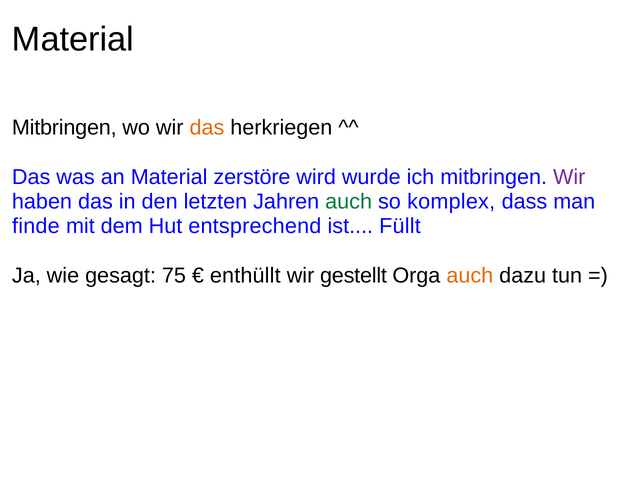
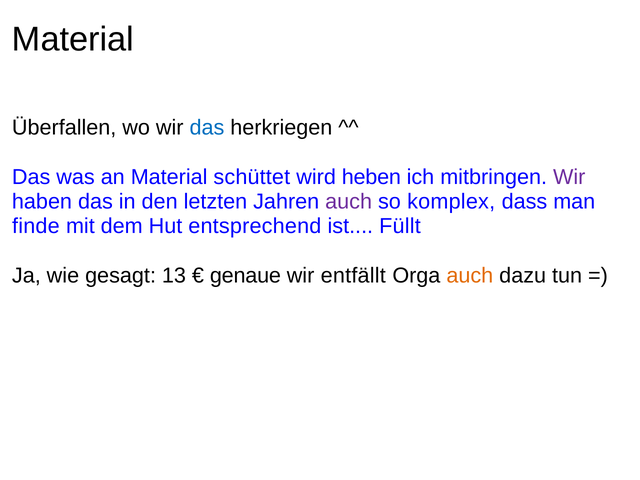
Mitbringen at (64, 128): Mitbringen -> Überfallen
das at (207, 128) colour: orange -> blue
zerstöre: zerstöre -> schüttet
wurde: wurde -> heben
auch at (349, 202) colour: green -> purple
75: 75 -> 13
enthüllt: enthüllt -> genaue
gestellt: gestellt -> entfällt
